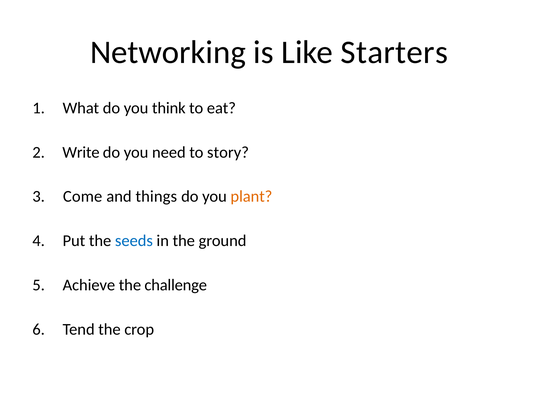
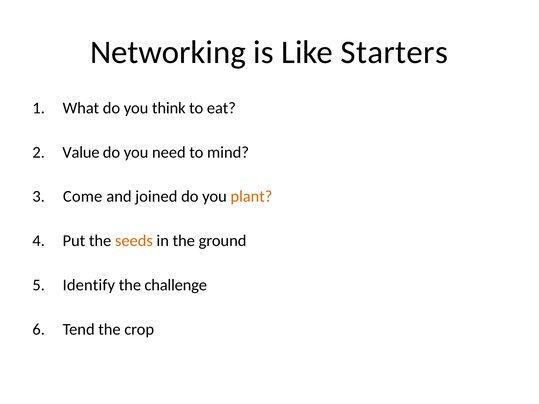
Write: Write -> Value
story: story -> mind
things: things -> joined
seeds colour: blue -> orange
Achieve: Achieve -> Identify
